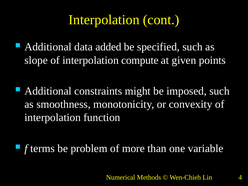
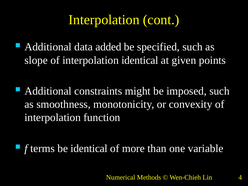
interpolation compute: compute -> identical
be problem: problem -> identical
